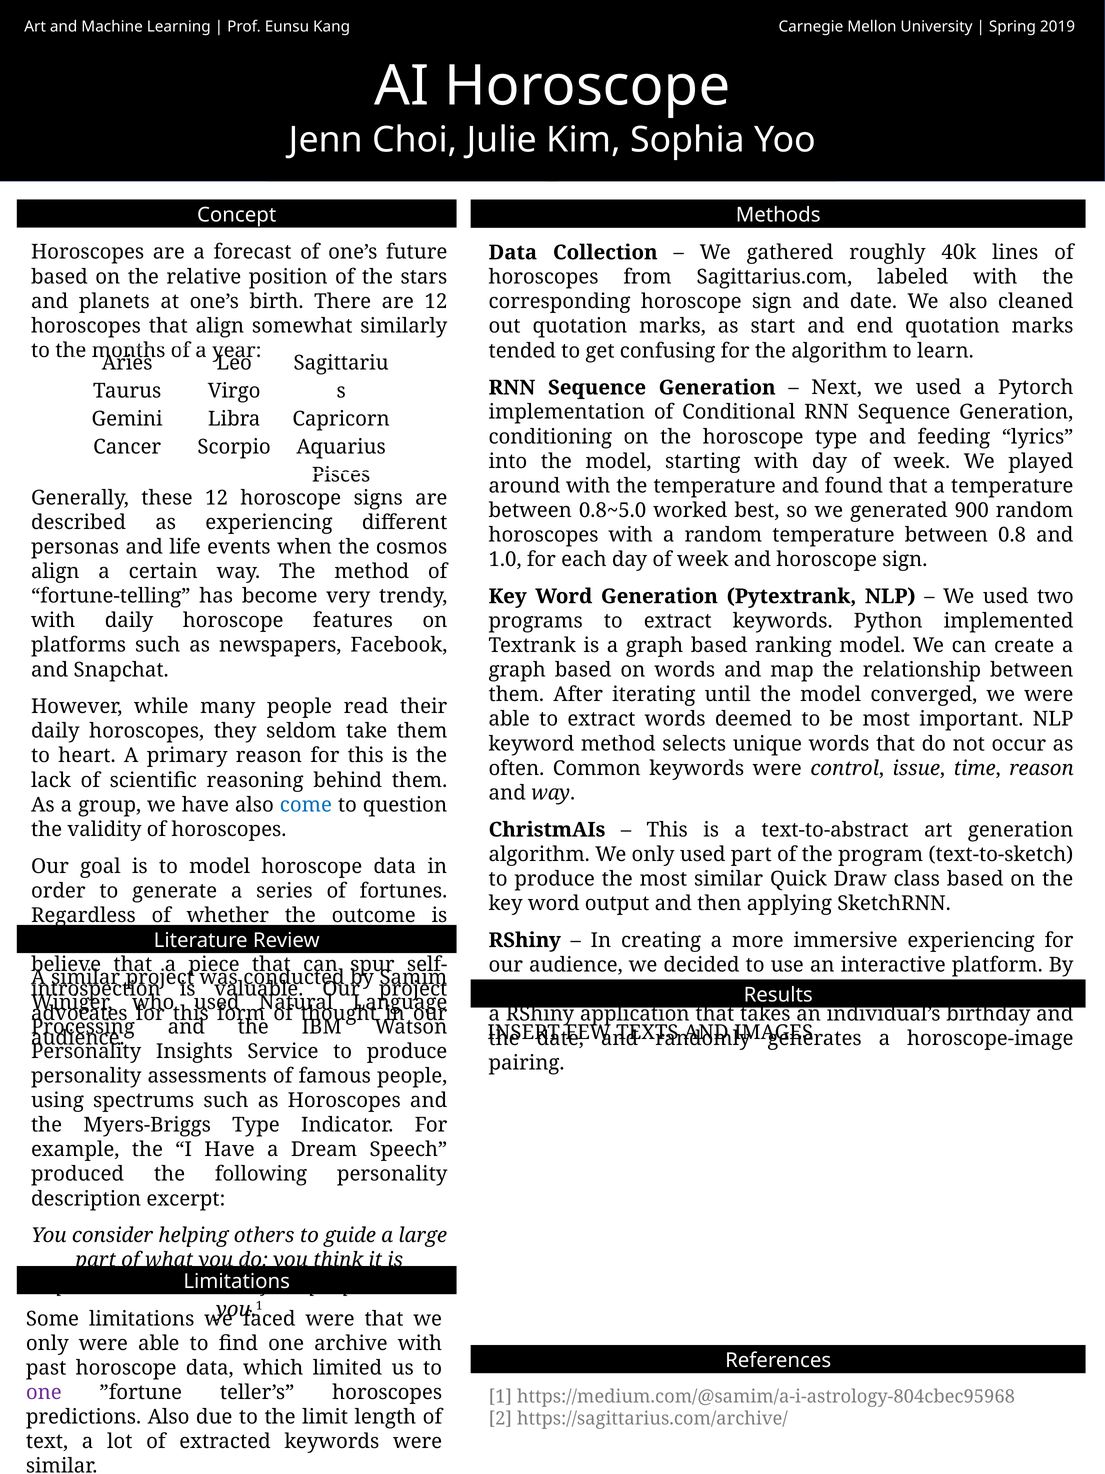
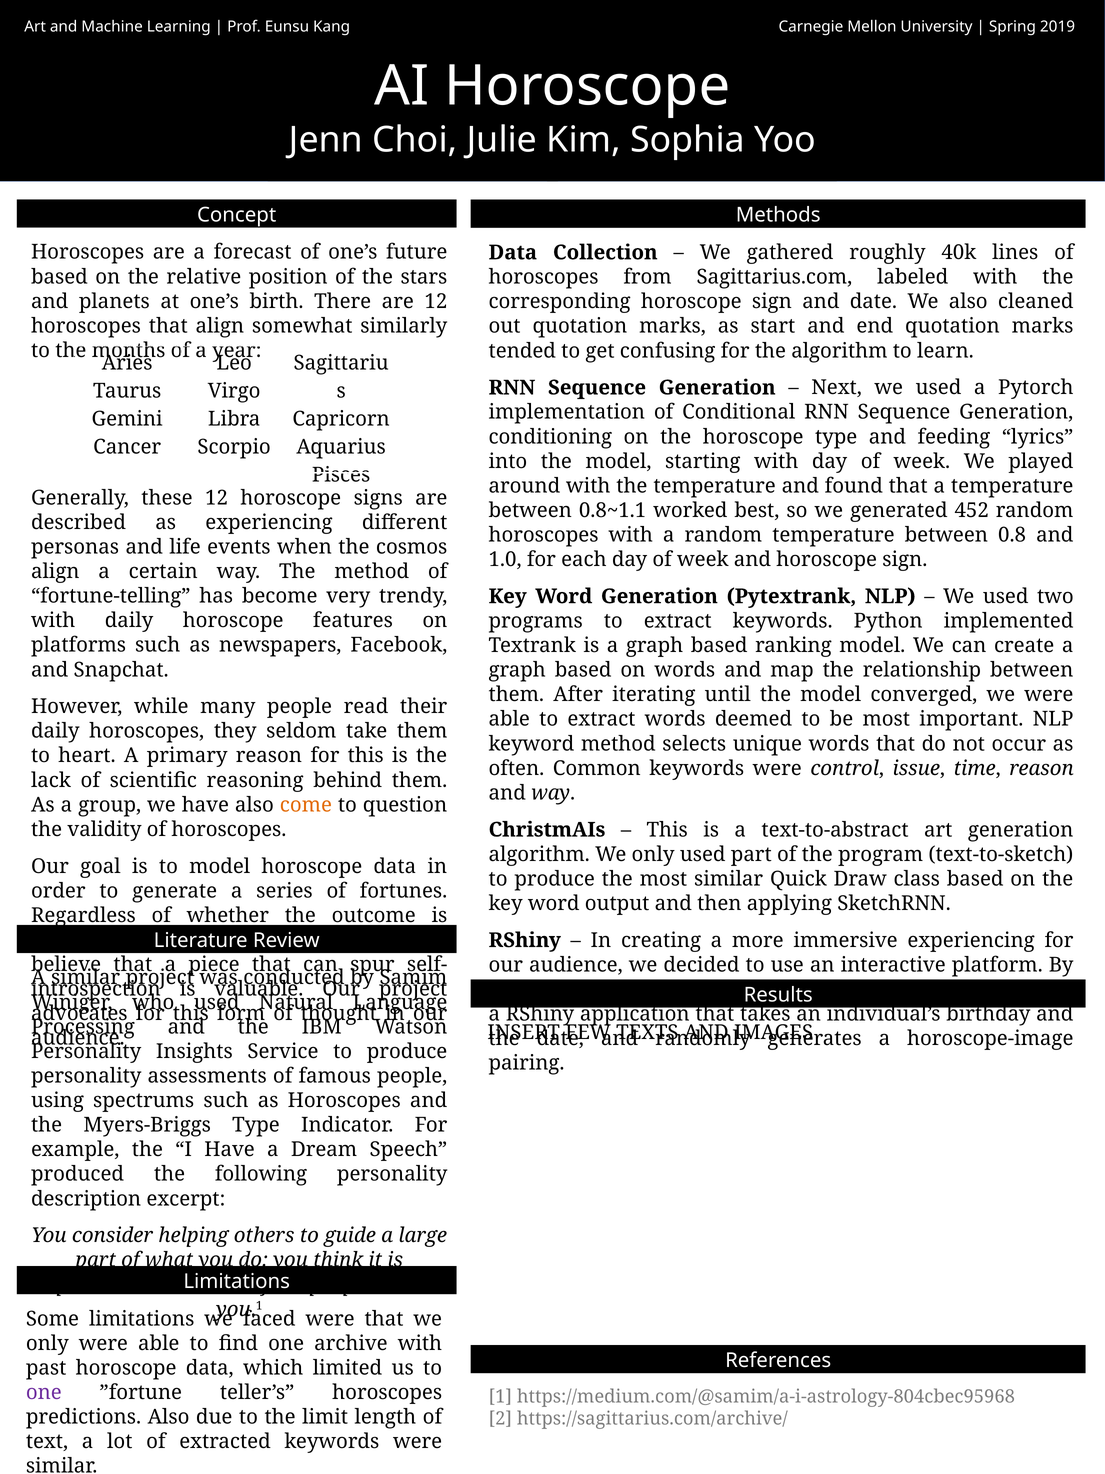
0.8~5.0: 0.8~5.0 -> 0.8~1.1
900: 900 -> 452
come colour: blue -> orange
